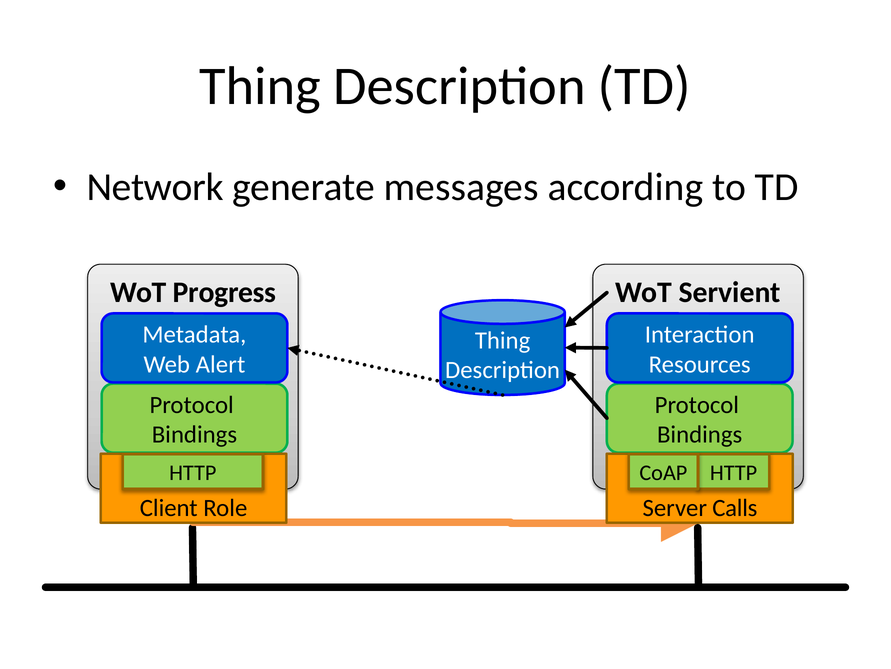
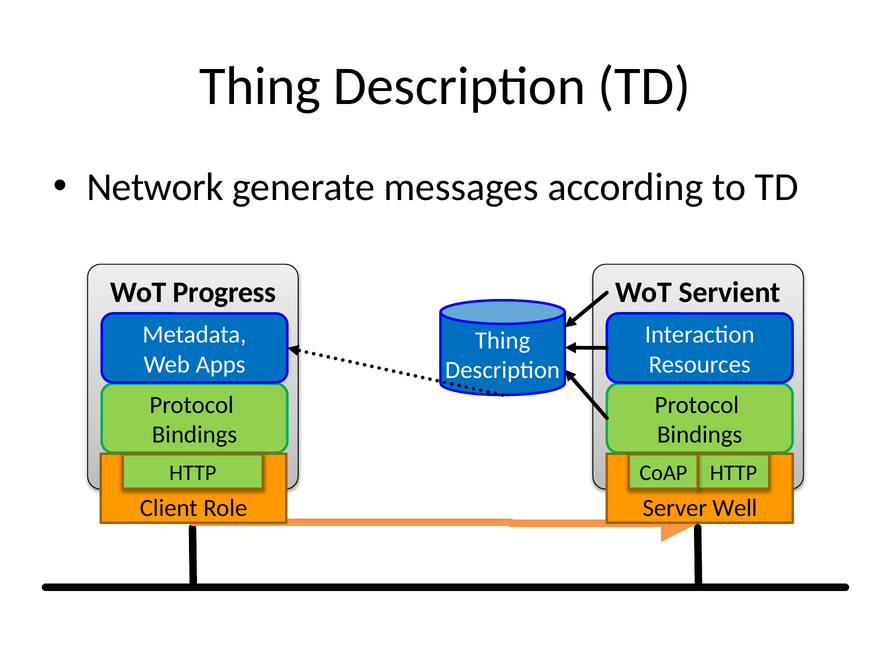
Alert: Alert -> Apps
Calls: Calls -> Well
